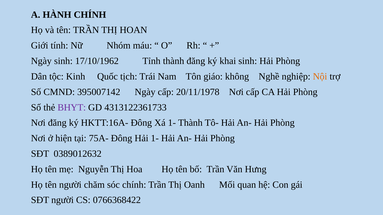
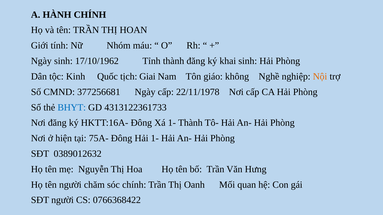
Trái: Trái -> Giai
395007142: 395007142 -> 377256681
20/11/1978: 20/11/1978 -> 22/11/1978
BHYT colour: purple -> blue
